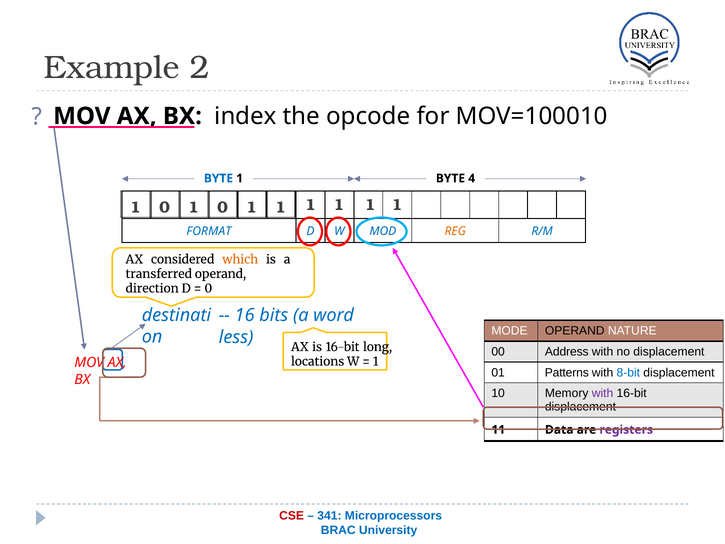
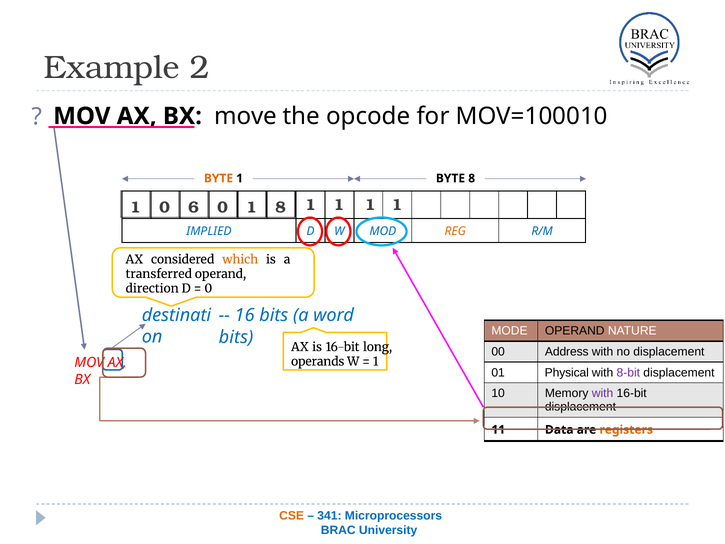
index: index -> move
BYTE at (218, 178) colour: blue -> orange
BYTE 4: 4 -> 8
1 at (193, 207): 1 -> 6
0 1 1: 1 -> 8
FORMAT: FORMAT -> IMPLIED
less at (236, 337): less -> bits
locations: locations -> operands
Patterns: Patterns -> Physical
8-bit colour: blue -> purple
registers colour: purple -> orange
CSE colour: red -> orange
